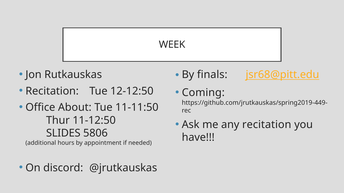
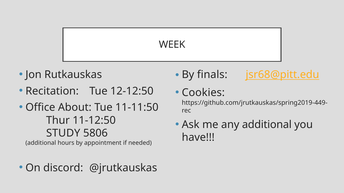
Coming: Coming -> Cookies
any recitation: recitation -> additional
SLIDES: SLIDES -> STUDY
